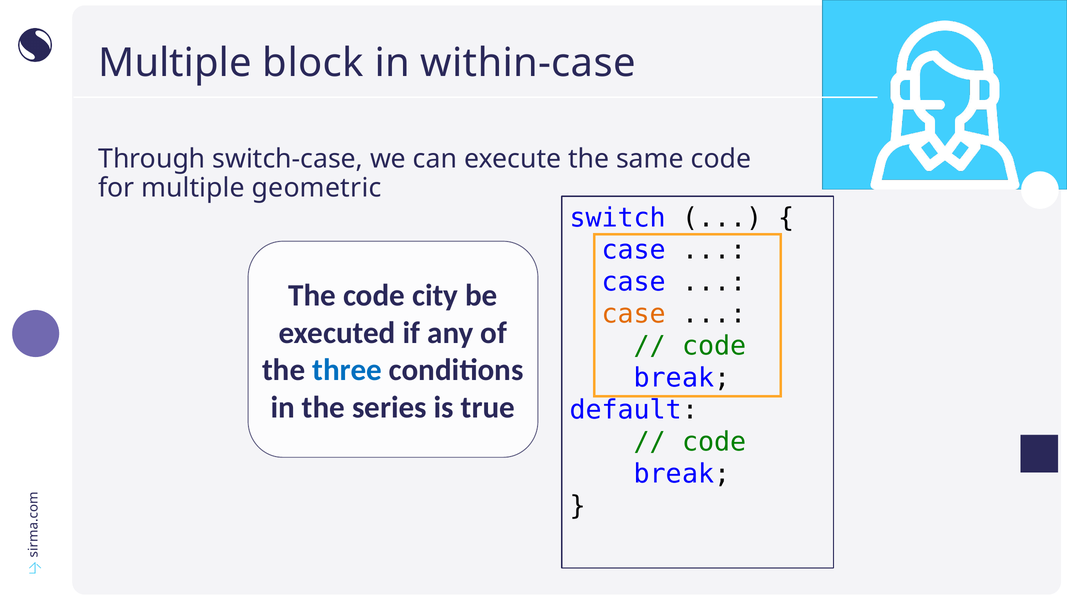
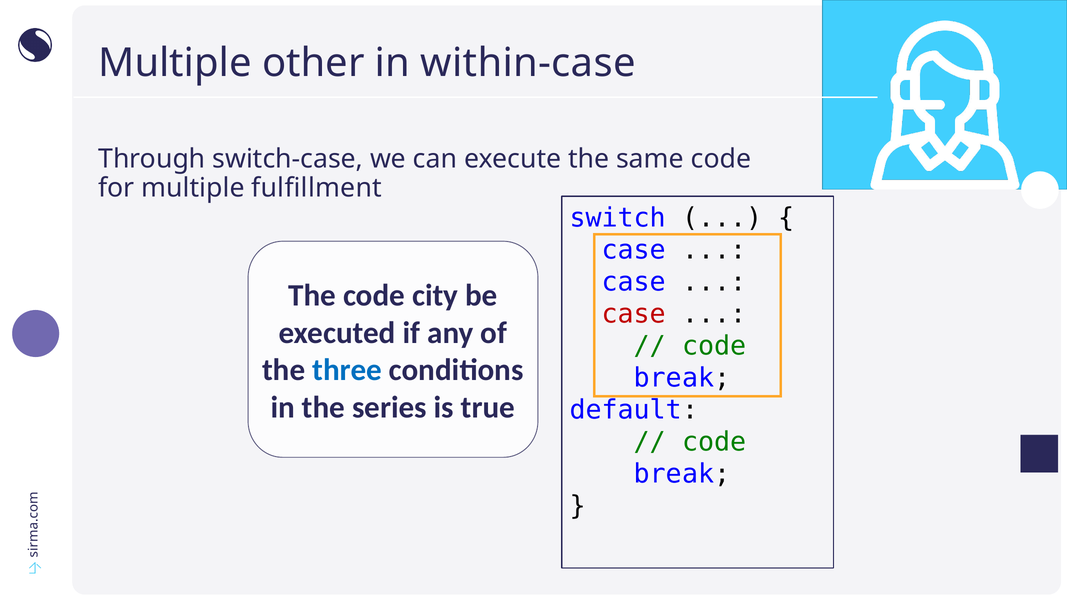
block: block -> other
geometric: geometric -> fulfillment
case at (634, 314) colour: orange -> red
